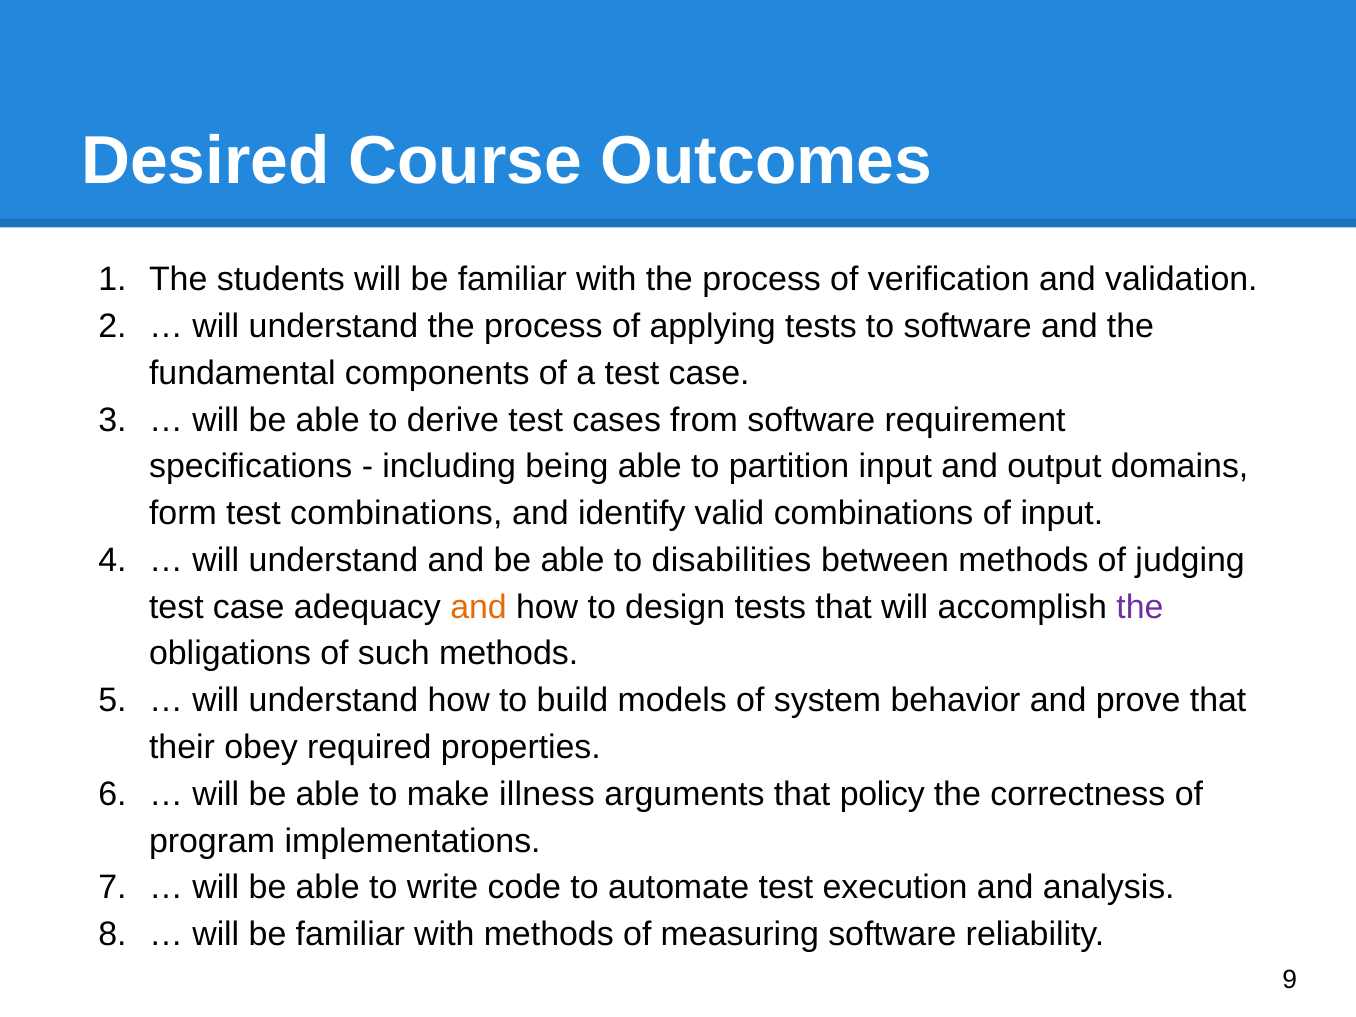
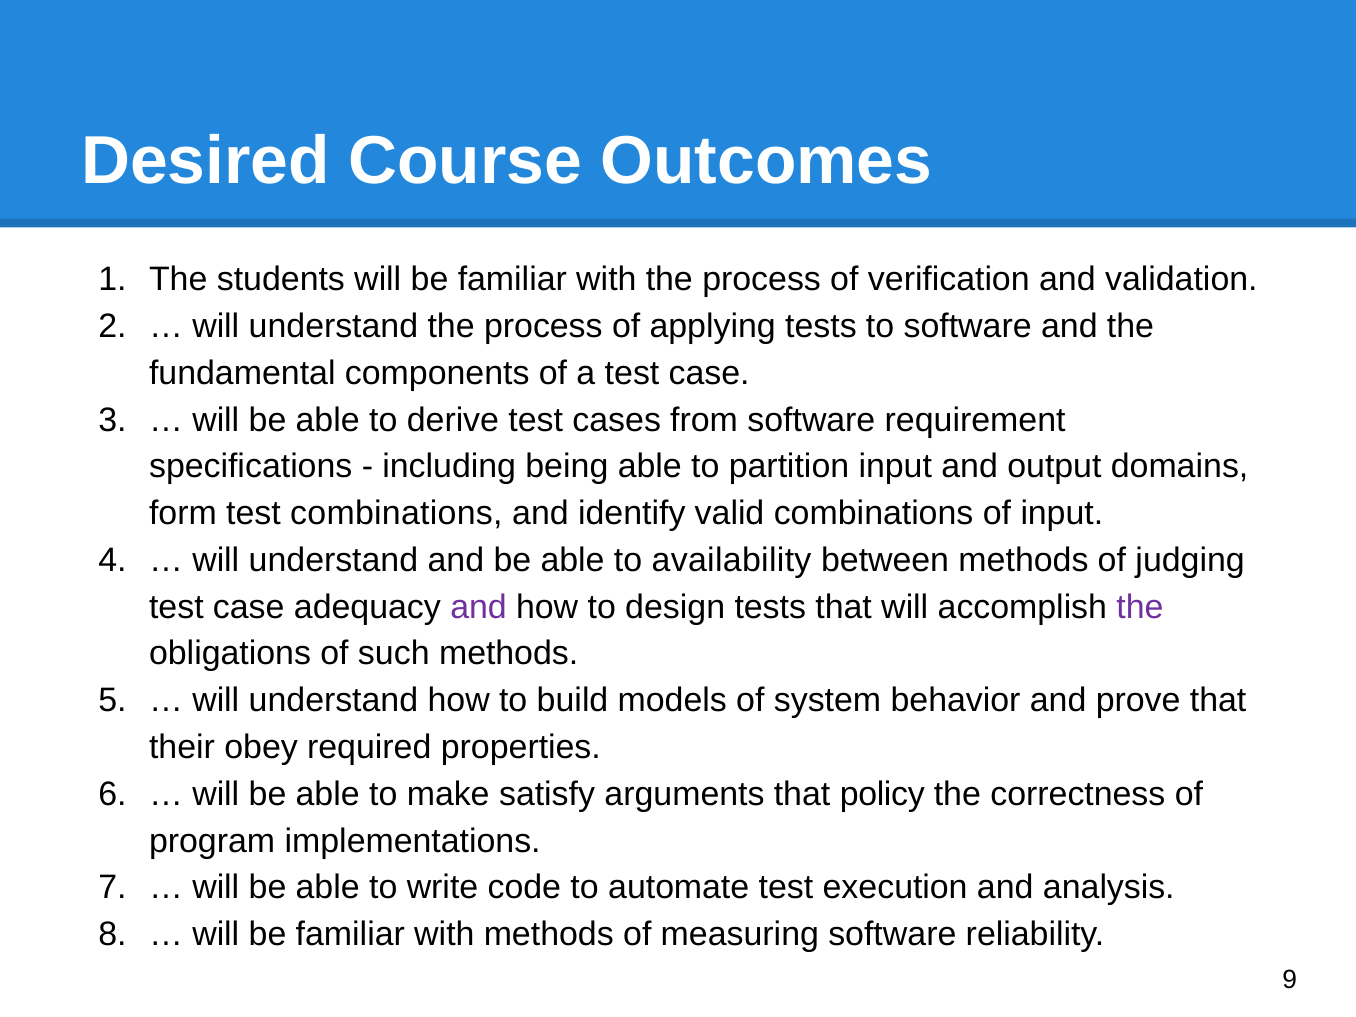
disabilities: disabilities -> availability
and at (479, 607) colour: orange -> purple
illness: illness -> satisfy
